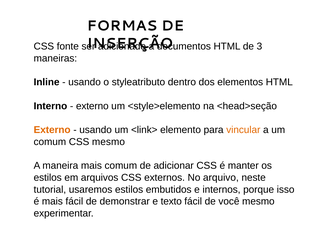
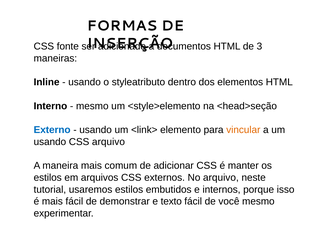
externo at (92, 106): externo -> mesmo
Externo at (52, 130) colour: orange -> blue
comum at (50, 142): comum -> usando
CSS mesmo: mesmo -> arquivo
